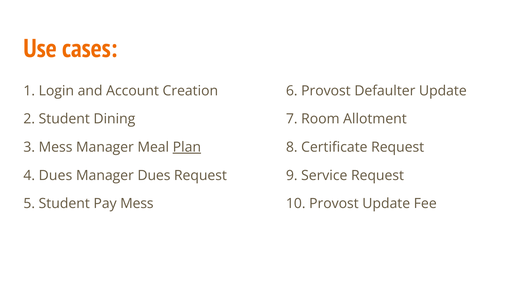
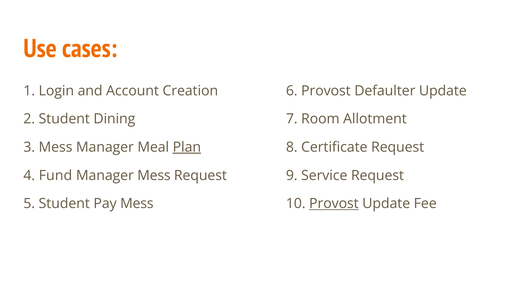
4 Dues: Dues -> Fund
Manager Dues: Dues -> Mess
Provost at (334, 203) underline: none -> present
